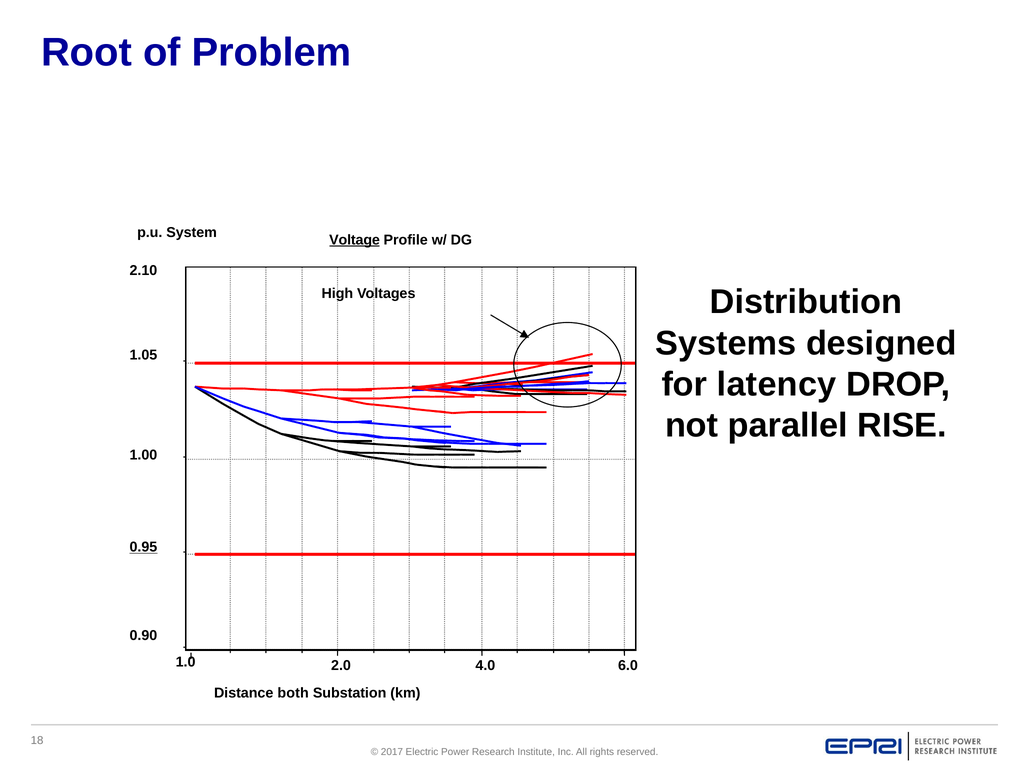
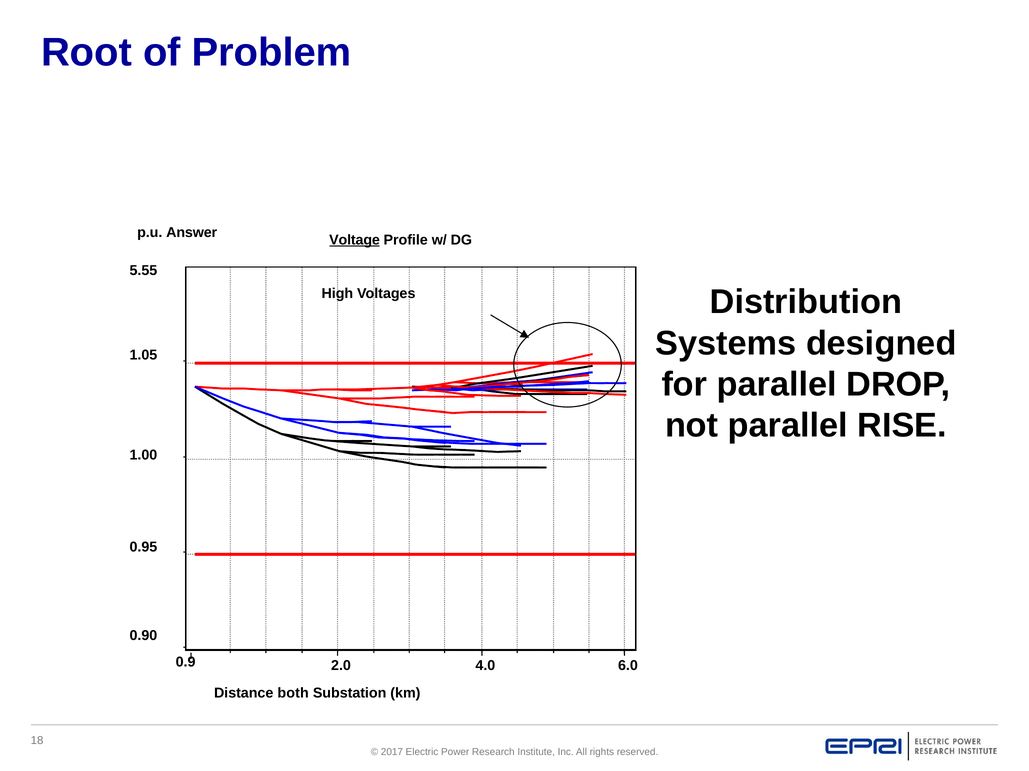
System: System -> Answer
2.10: 2.10 -> 5.55
for latency: latency -> parallel
0.95 underline: present -> none
1.0: 1.0 -> 0.9
